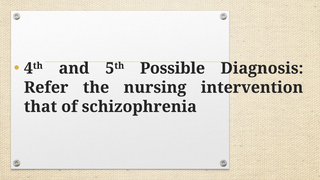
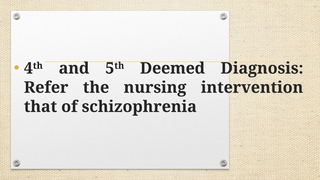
Possible: Possible -> Deemed
